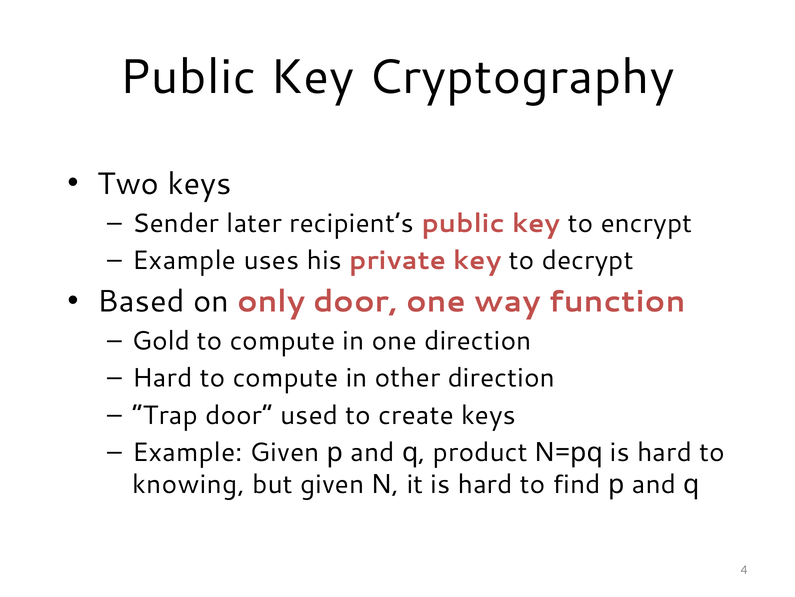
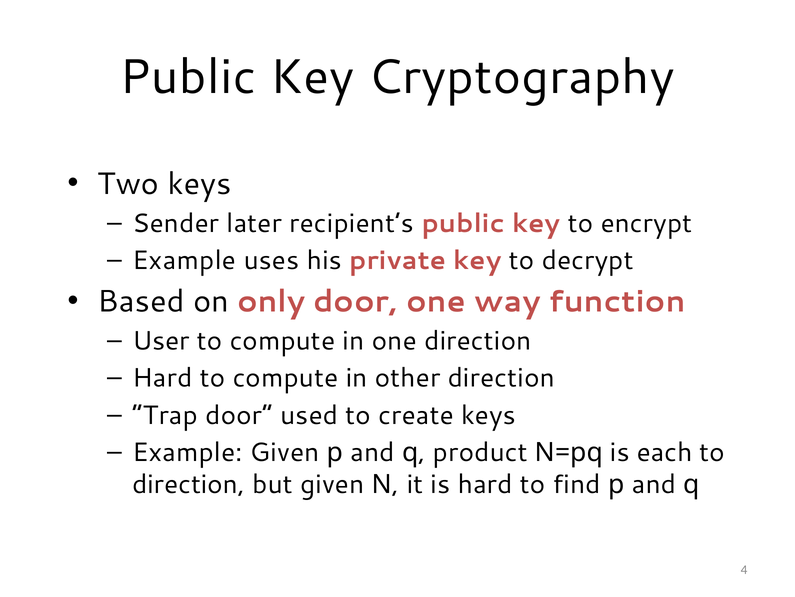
Gold: Gold -> User
N=pq is hard: hard -> each
knowing at (189, 484): knowing -> direction
